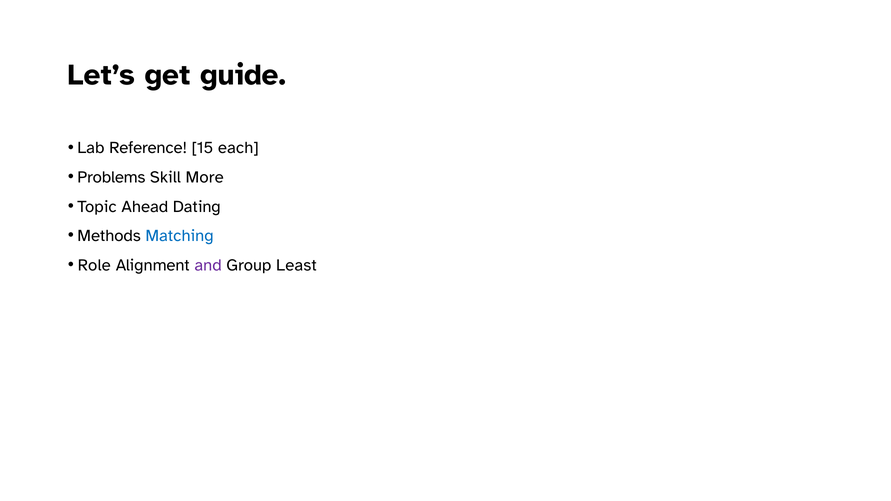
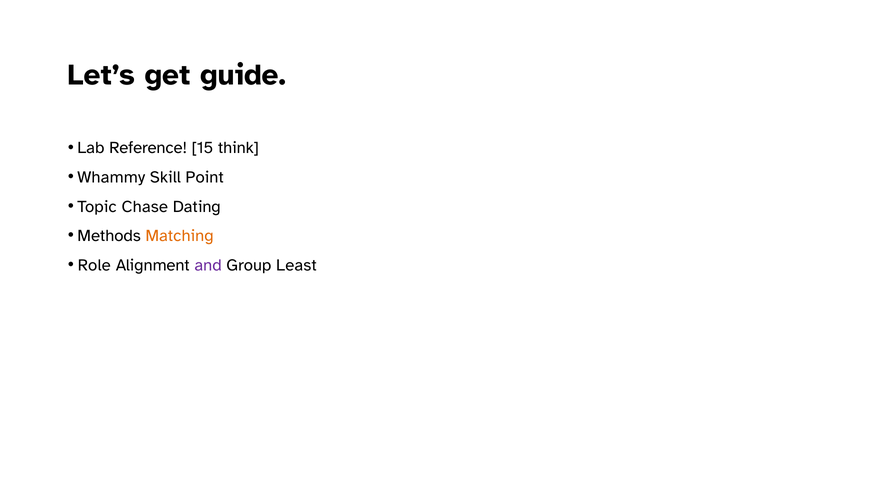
each: each -> think
Problems: Problems -> Whammy
More: More -> Point
Ahead: Ahead -> Chase
Matching colour: blue -> orange
